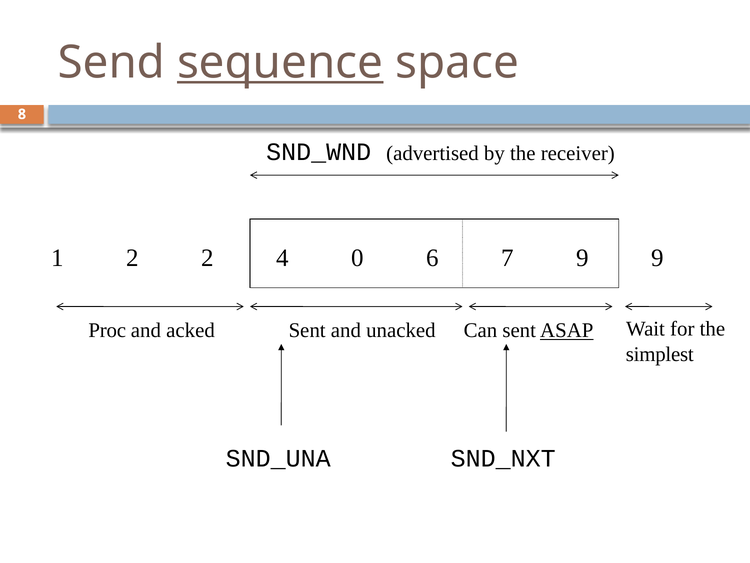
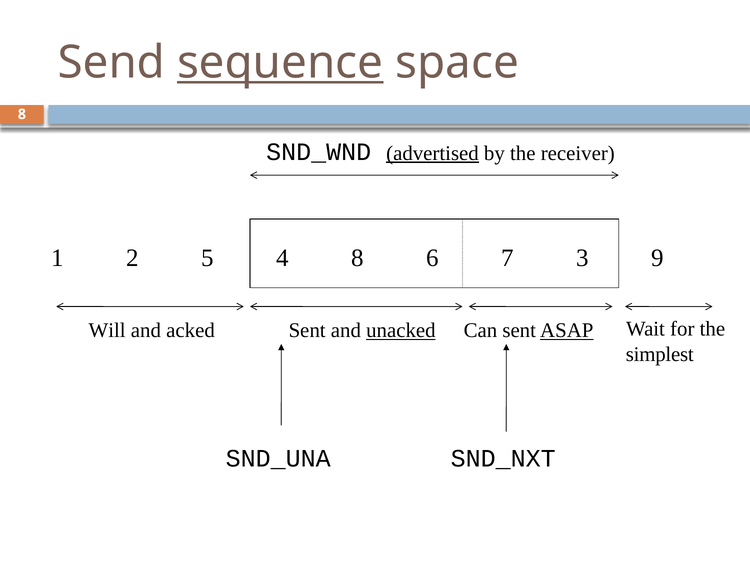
advertised underline: none -> present
2 2: 2 -> 5
4 0: 0 -> 8
7 9: 9 -> 3
Proc: Proc -> Will
unacked underline: none -> present
